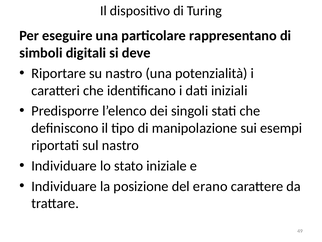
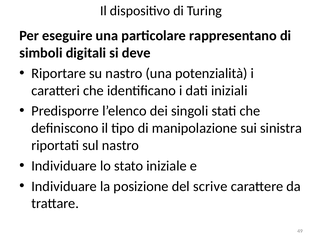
esempi: esempi -> sinistra
erano: erano -> scrive
